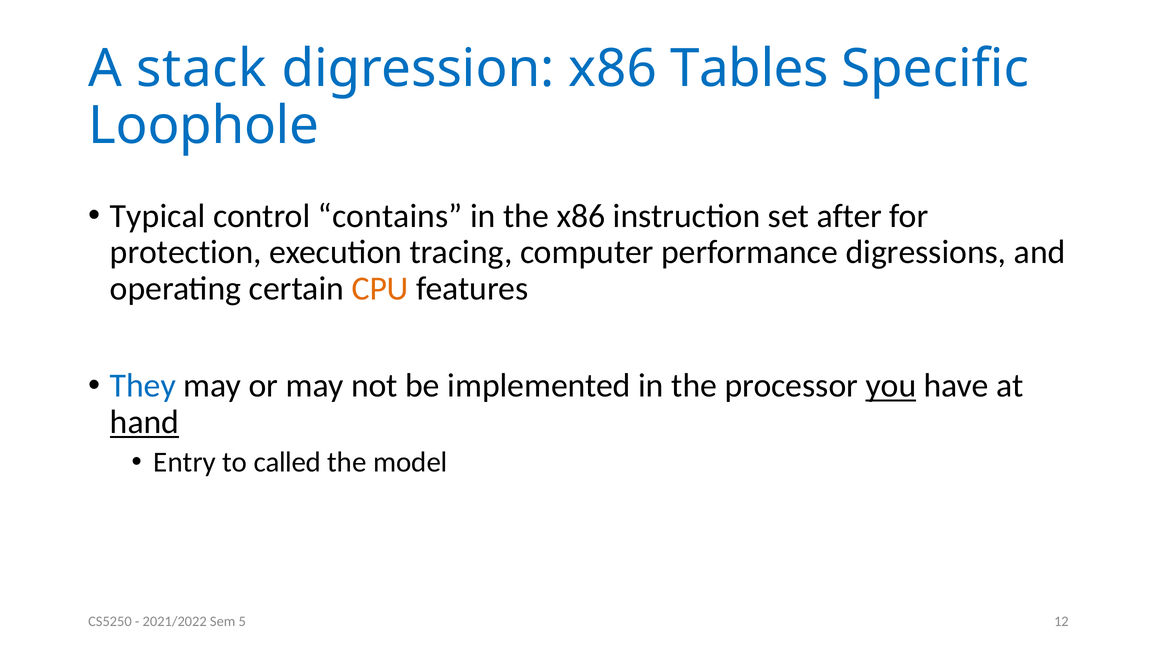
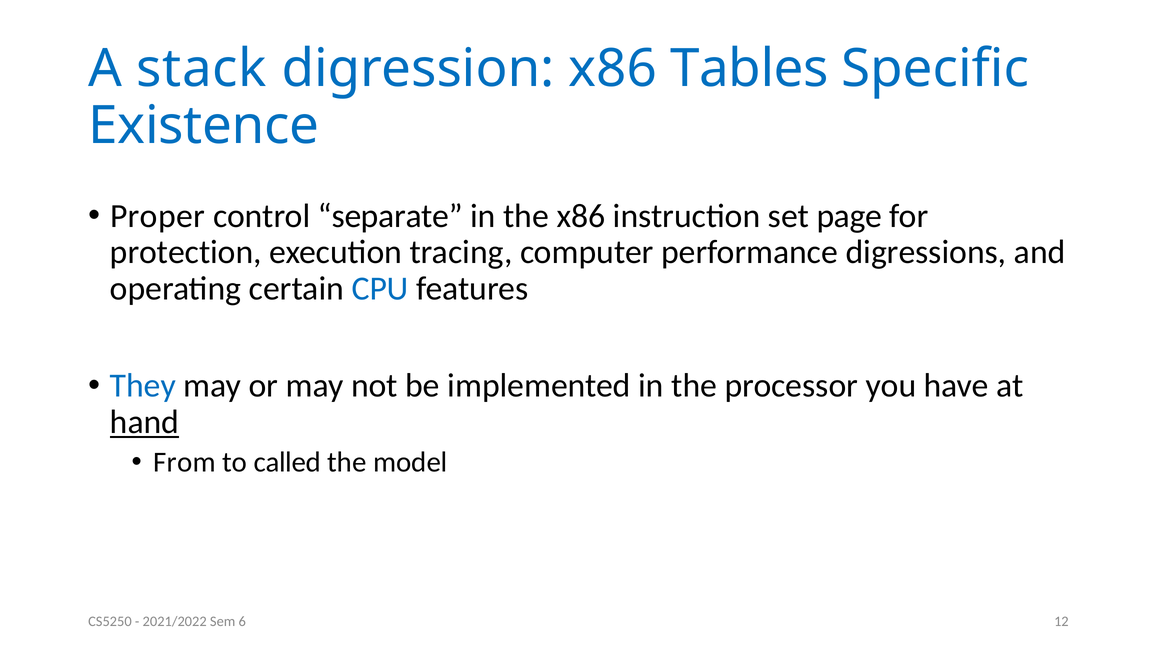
Loophole: Loophole -> Existence
Typical: Typical -> Proper
contains: contains -> separate
after: after -> page
CPU colour: orange -> blue
you underline: present -> none
Entry: Entry -> From
5: 5 -> 6
